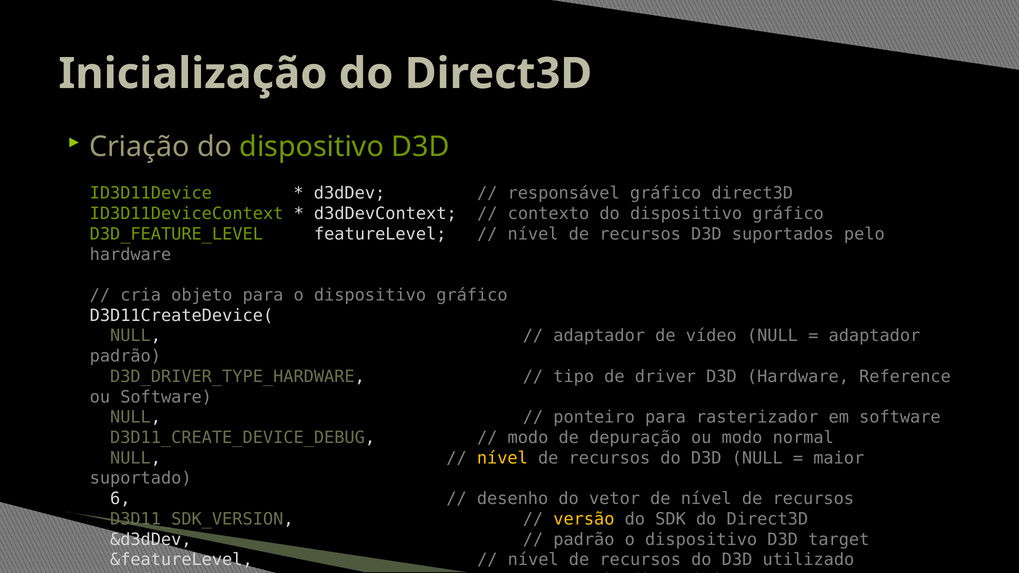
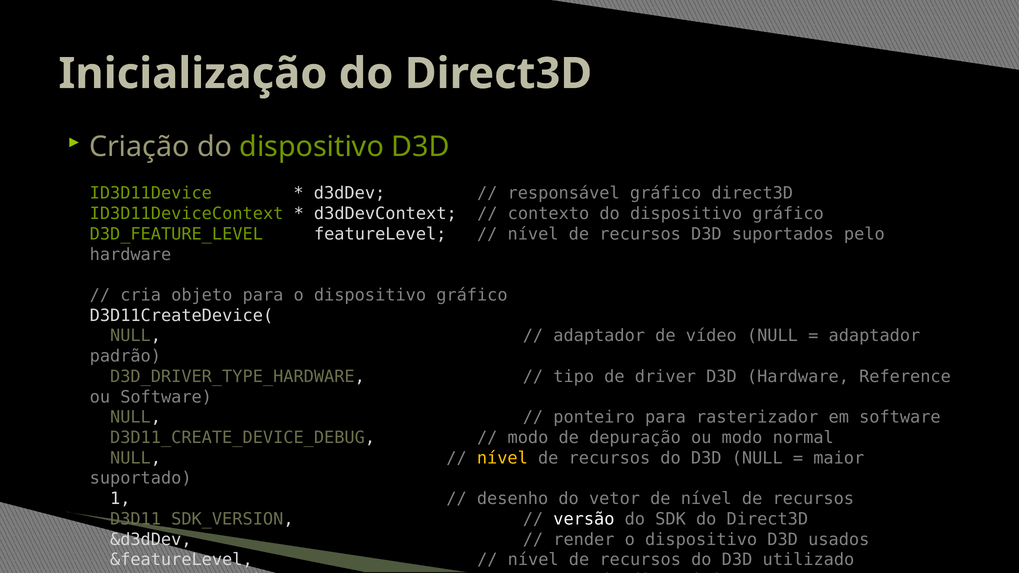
6: 6 -> 1
versão colour: yellow -> white
padrão at (584, 540): padrão -> render
target: target -> usados
